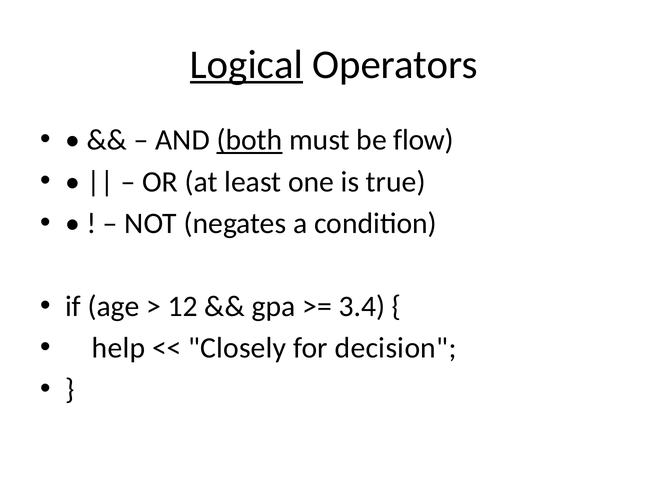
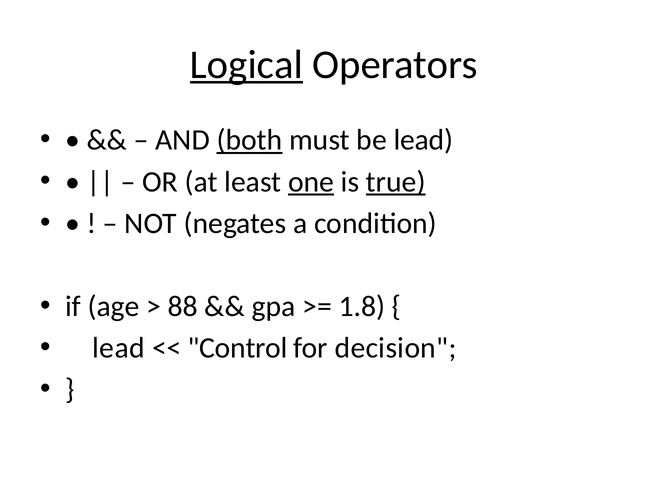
be flow: flow -> lead
one underline: none -> present
true underline: none -> present
12: 12 -> 88
3.4: 3.4 -> 1.8
help at (119, 348): help -> lead
Closely: Closely -> Control
